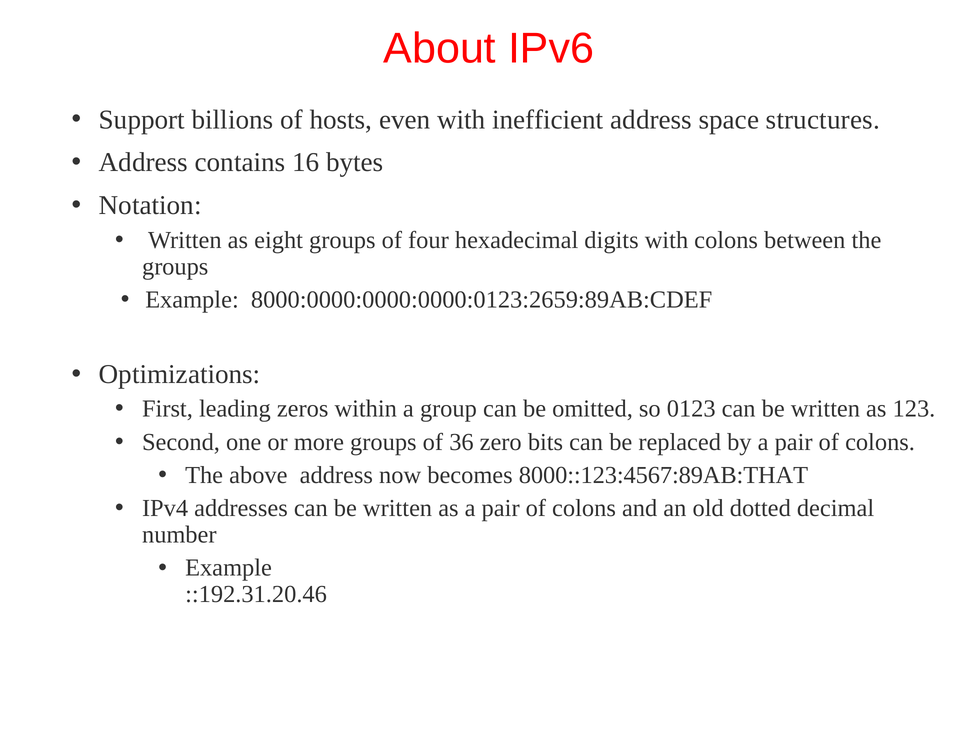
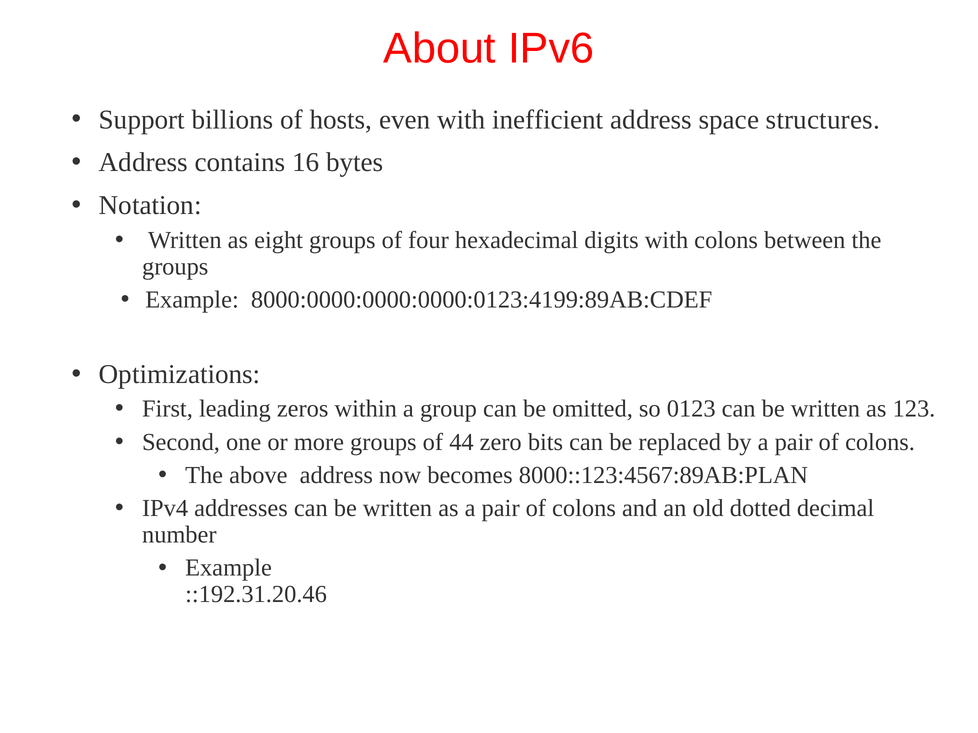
8000:0000:0000:0000:0123:2659:89AB:CDEF: 8000:0000:0000:0000:0123:2659:89AB:CDEF -> 8000:0000:0000:0000:0123:4199:89AB:CDEF
36: 36 -> 44
8000::123:4567:89AB:THAT: 8000::123:4567:89AB:THAT -> 8000::123:4567:89AB:PLAN
